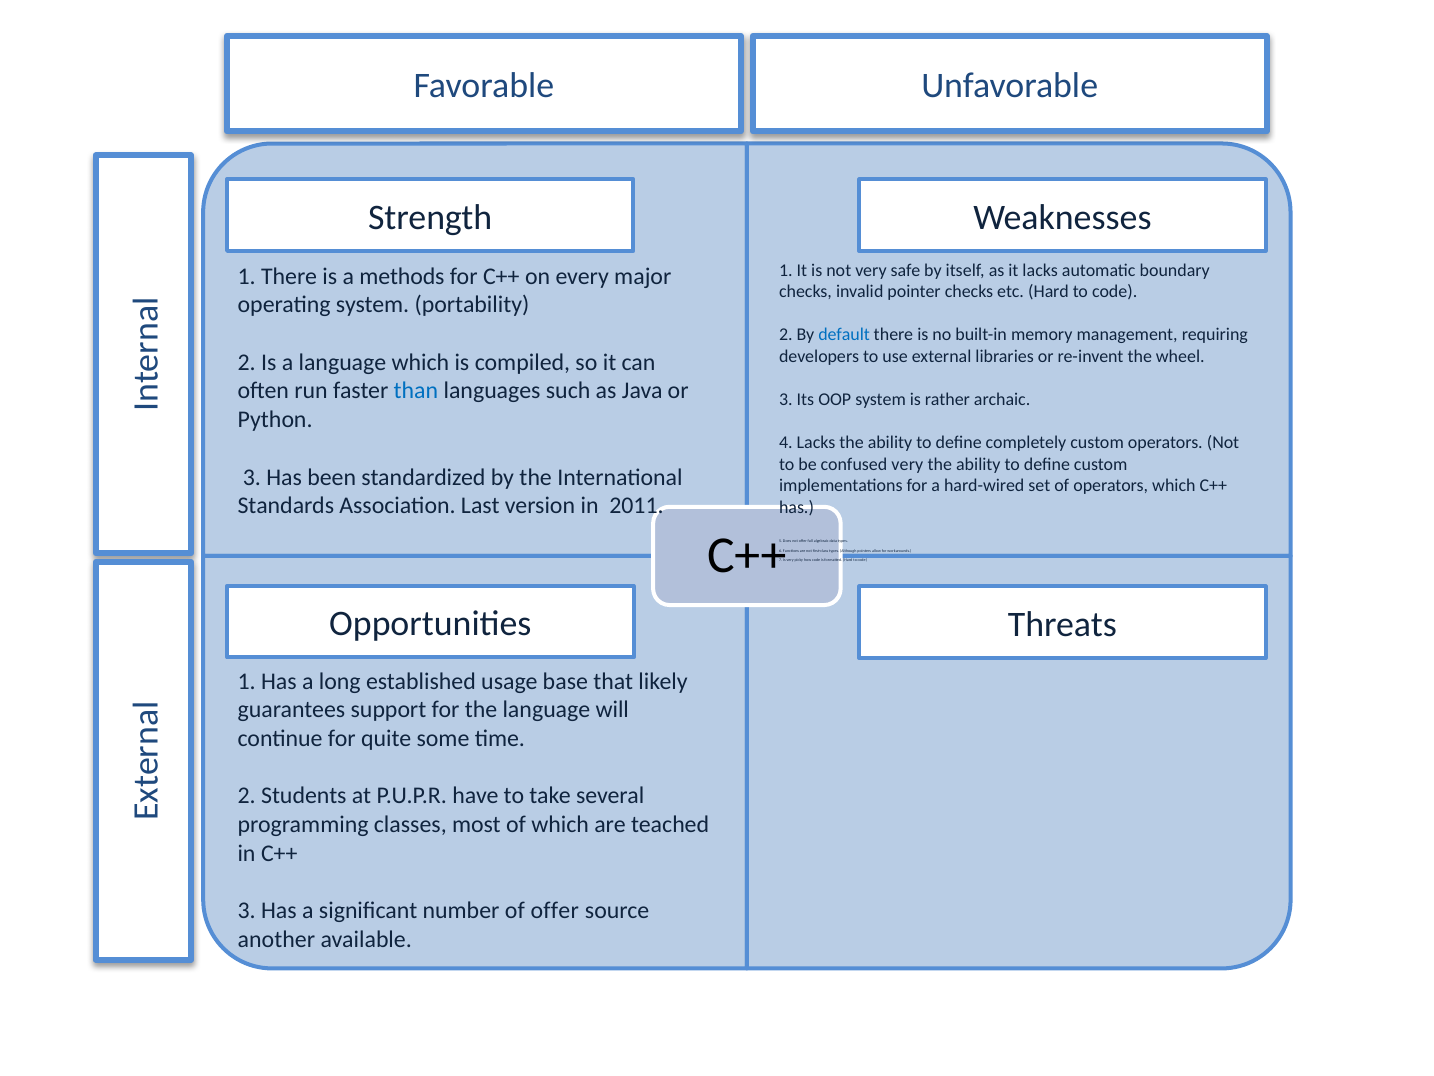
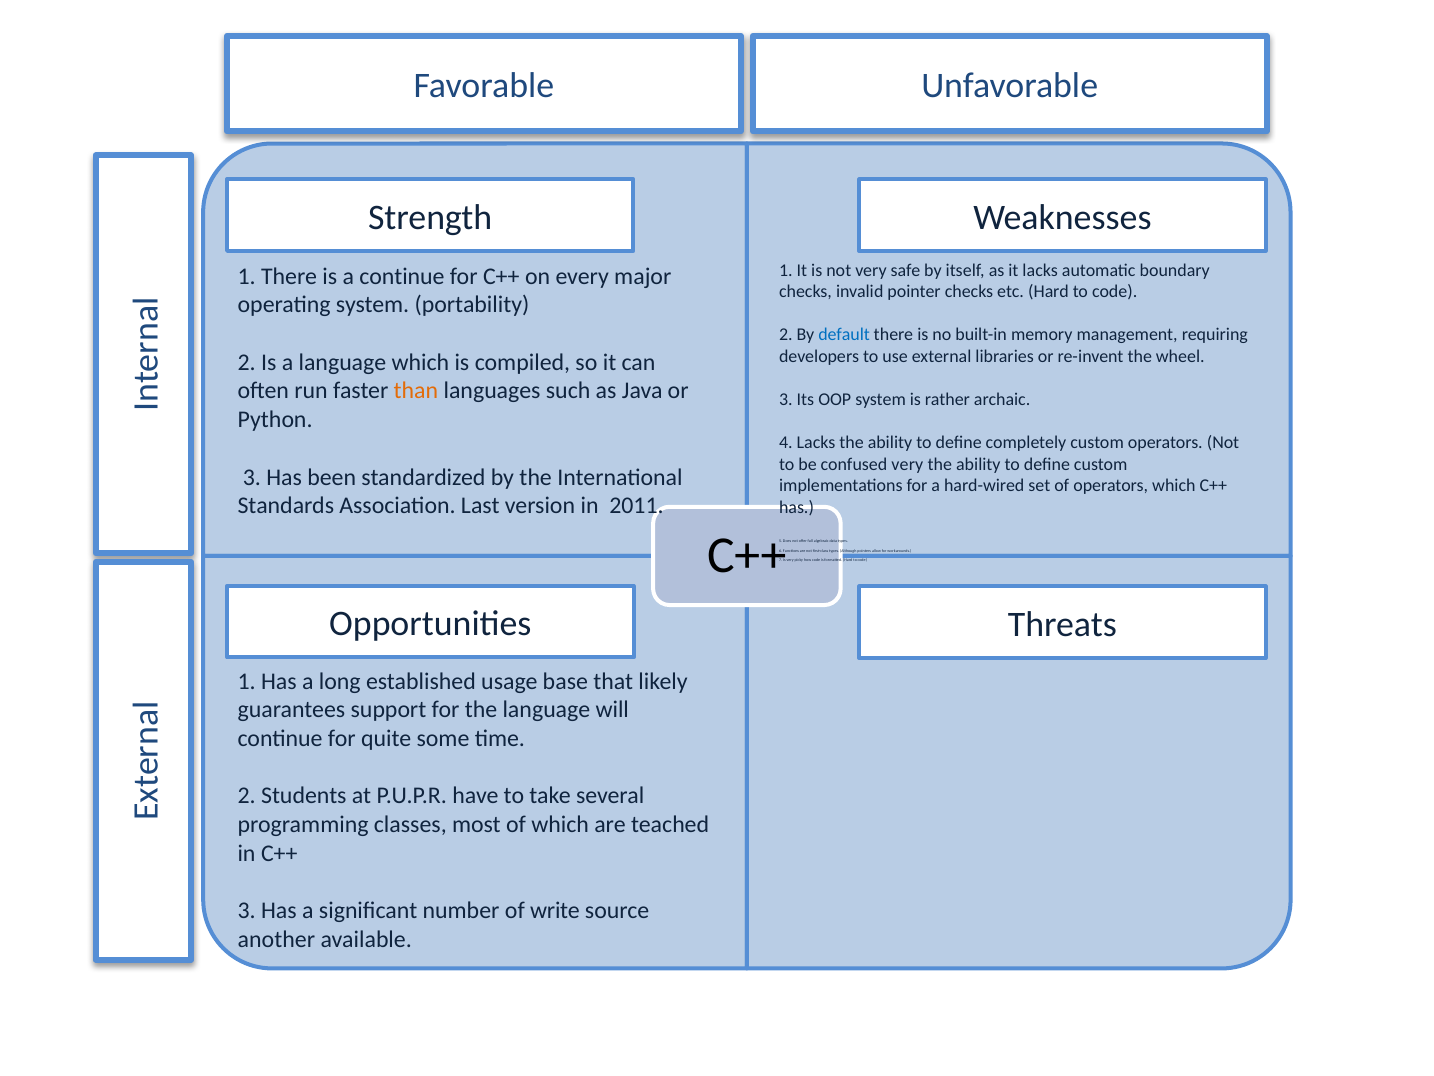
a methods: methods -> continue
than colour: blue -> orange
of offer: offer -> write
